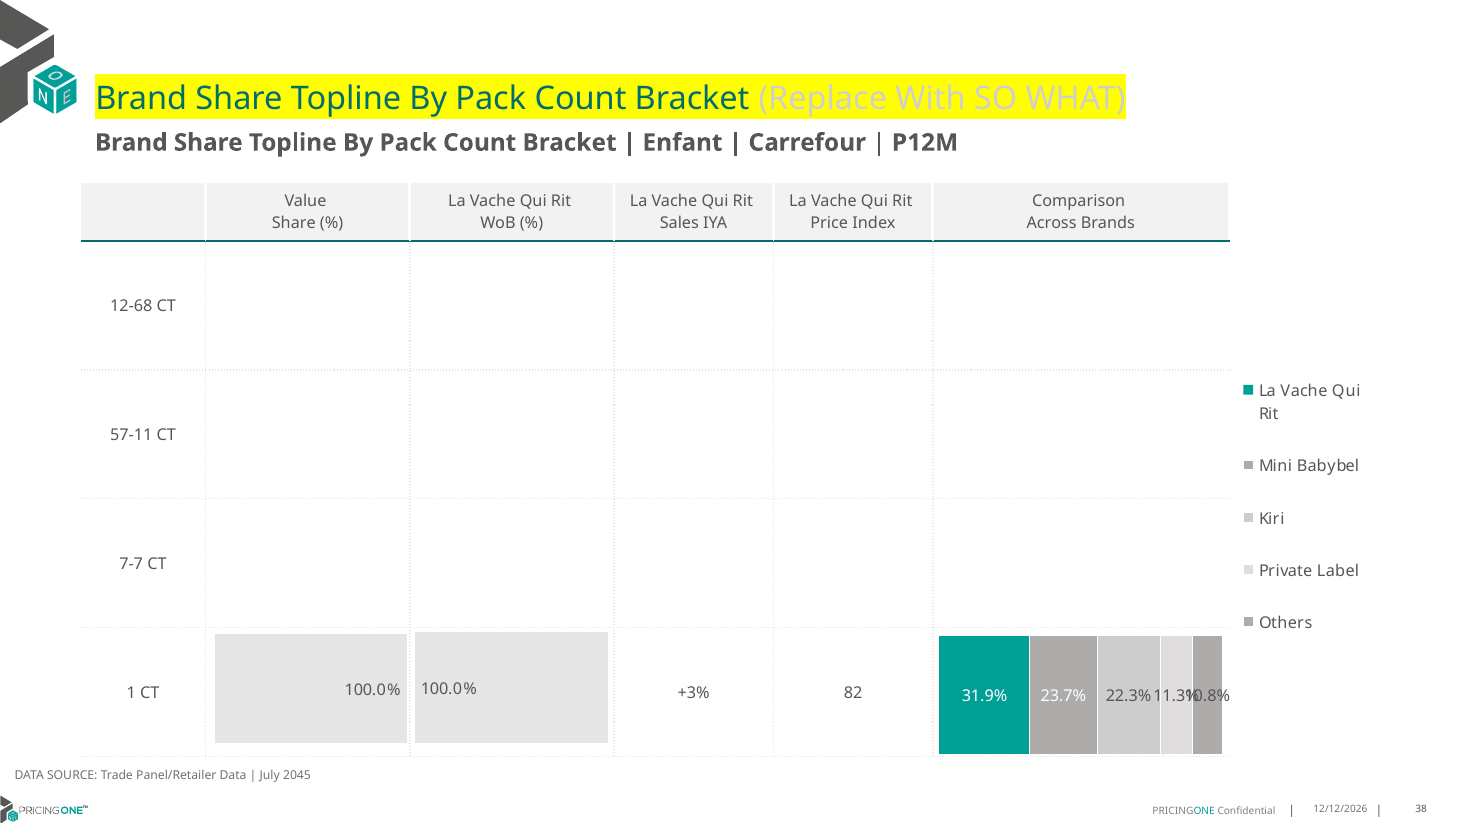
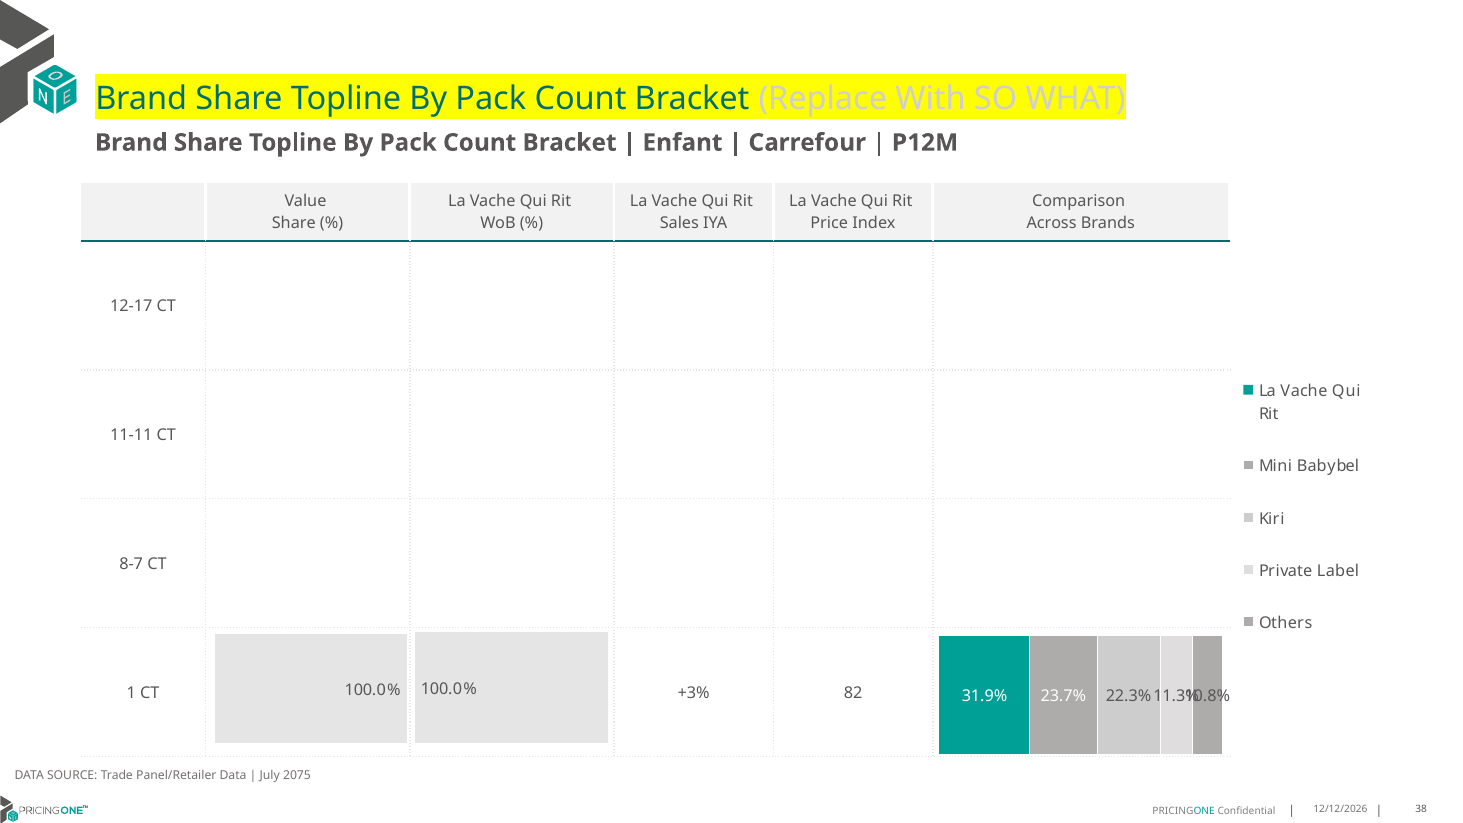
12-68: 12-68 -> 12-17
57-11: 57-11 -> 11-11
7-7: 7-7 -> 8-7
2045: 2045 -> 2075
